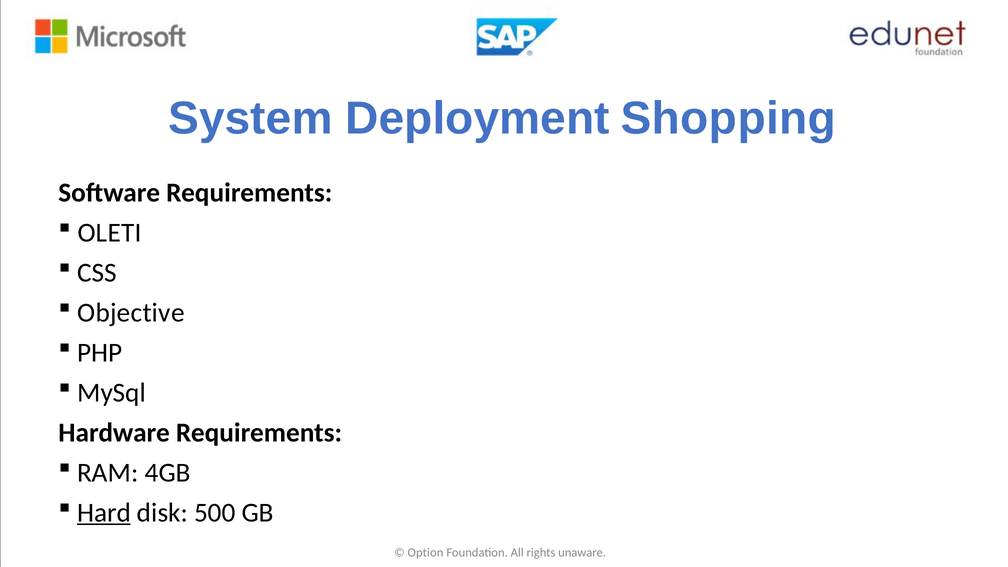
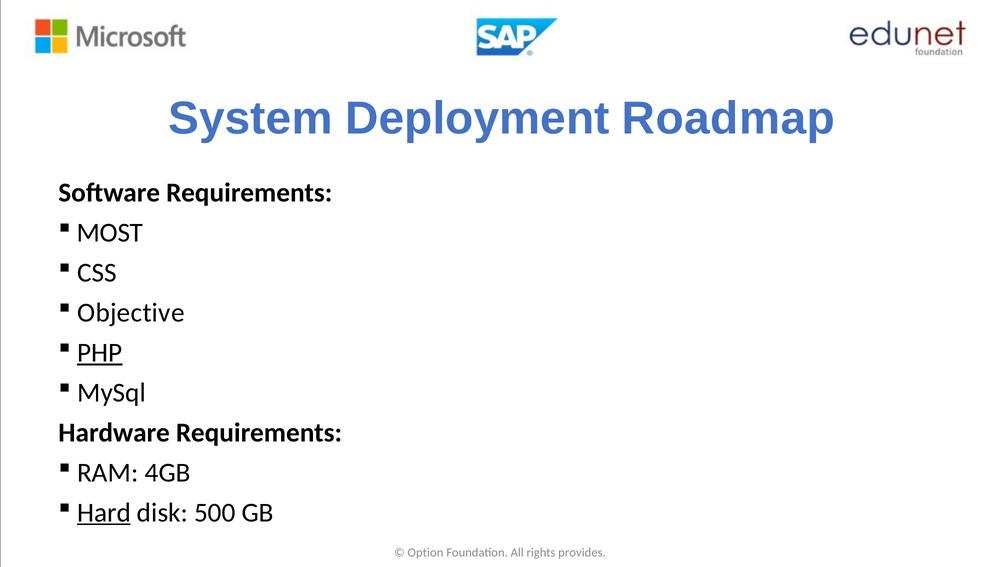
Shopping: Shopping -> Roadmap
OLETI: OLETI -> MOST
PHP underline: none -> present
unaware: unaware -> provides
